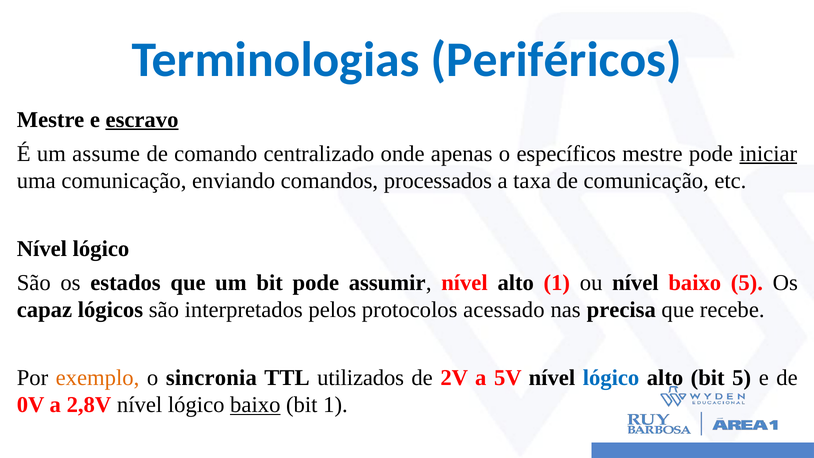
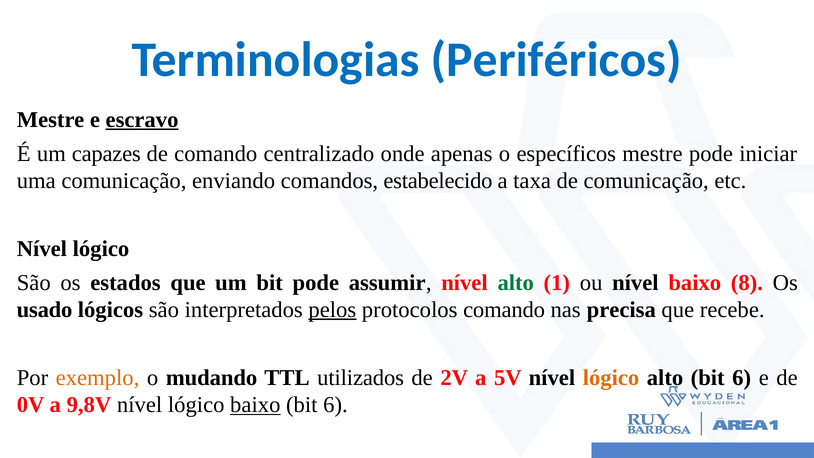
assume: assume -> capazes
iniciar underline: present -> none
processados: processados -> estabelecido
alto at (516, 282) colour: black -> green
baixo 5: 5 -> 8
capaz: capaz -> usado
pelos underline: none -> present
protocolos acessado: acessado -> comando
sincronia: sincronia -> mudando
lógico at (611, 377) colour: blue -> orange
alto bit 5: 5 -> 6
2,8V: 2,8V -> 9,8V
1 at (335, 405): 1 -> 6
